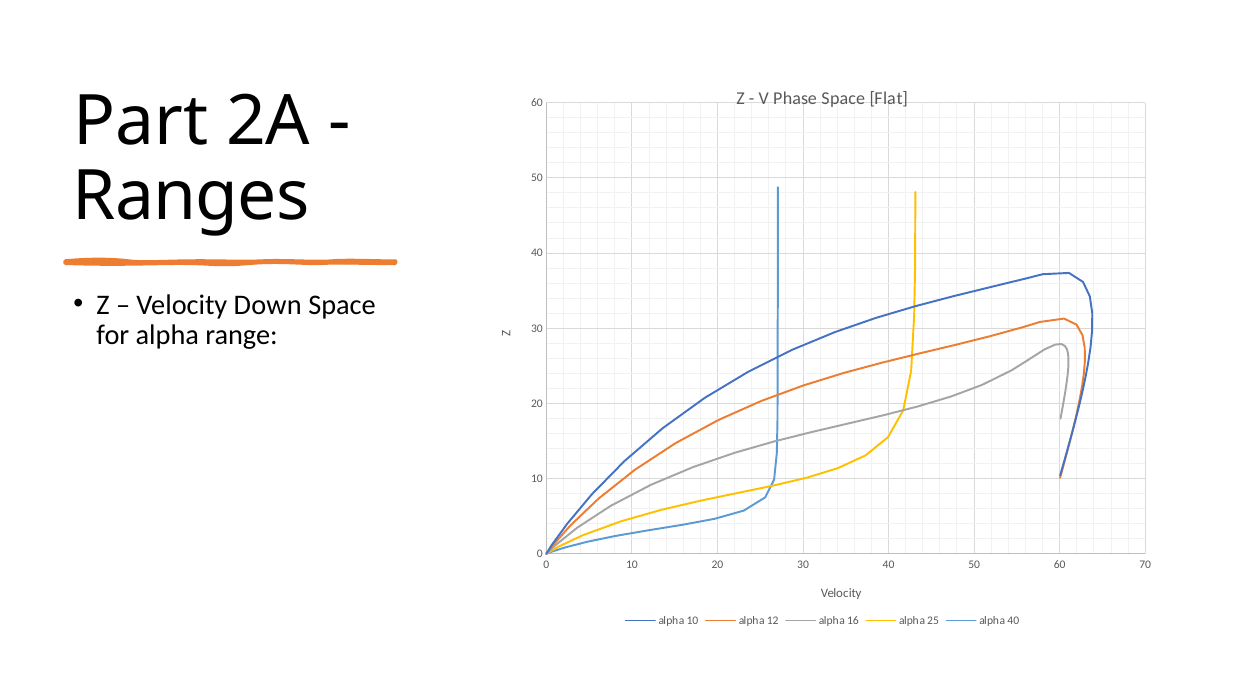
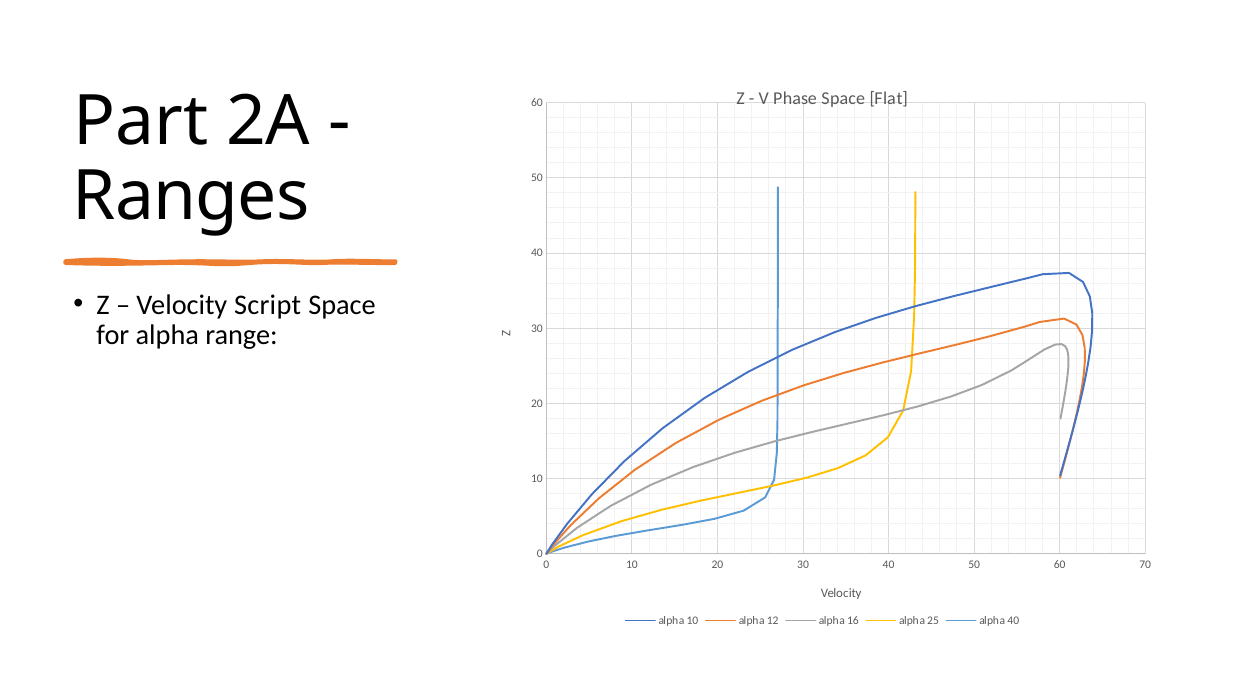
Down: Down -> Script
